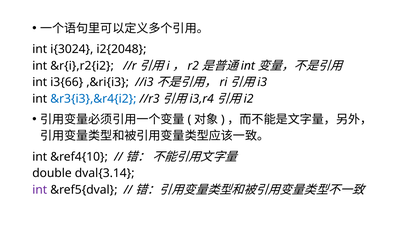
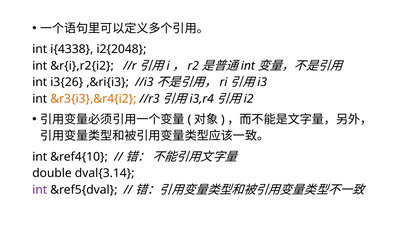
i{3024: i{3024 -> i{4338
i3{66: i3{66 -> i3{26
&r3{i3},&r4{i2 colour: blue -> orange
